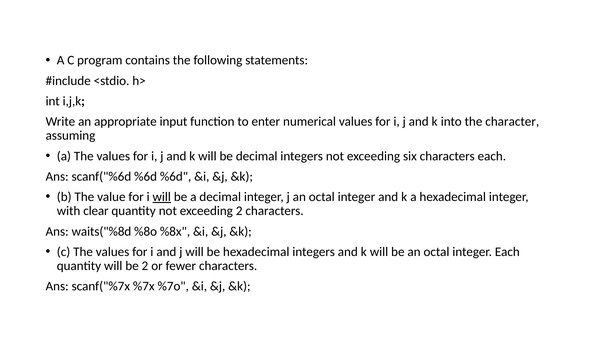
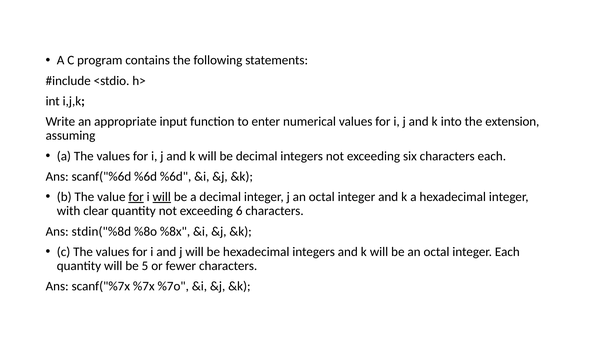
character: character -> extension
for at (136, 196) underline: none -> present
exceeding 2: 2 -> 6
waits("%8d: waits("%8d -> stdin("%8d
be 2: 2 -> 5
